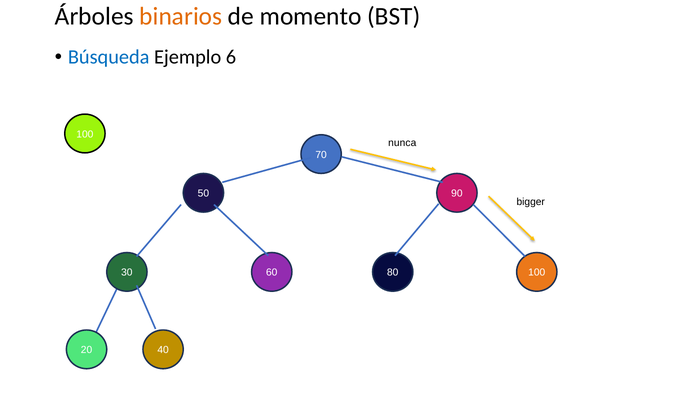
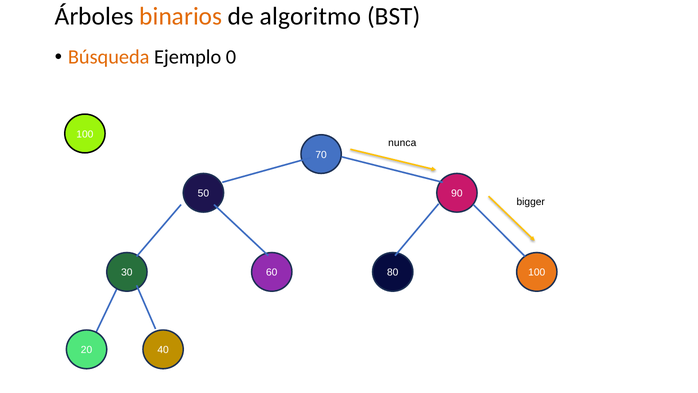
momento: momento -> algoritmo
Búsqueda colour: blue -> orange
6: 6 -> 0
